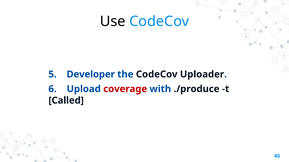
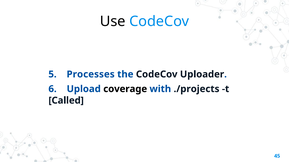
Developer: Developer -> Processes
coverage colour: red -> black
./produce: ./produce -> ./projects
